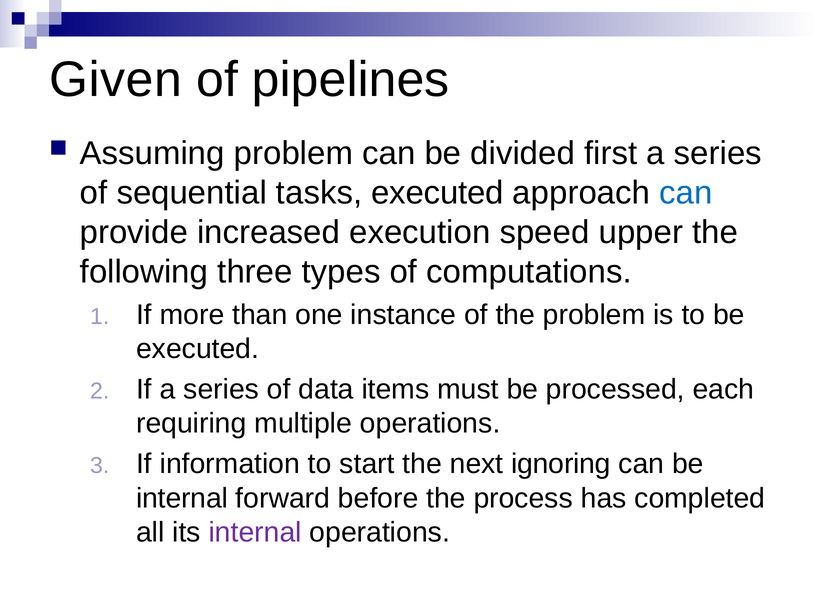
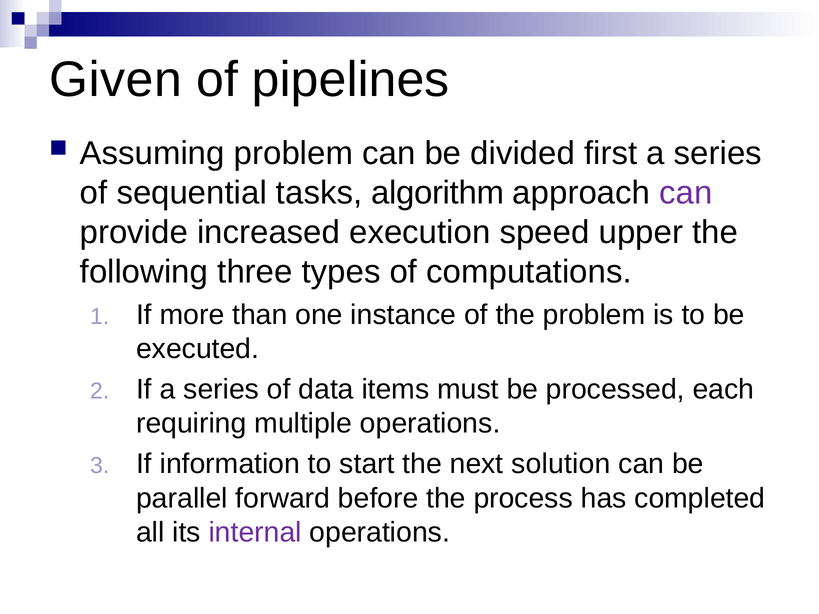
tasks executed: executed -> algorithm
can at (686, 193) colour: blue -> purple
ignoring: ignoring -> solution
internal at (182, 498): internal -> parallel
